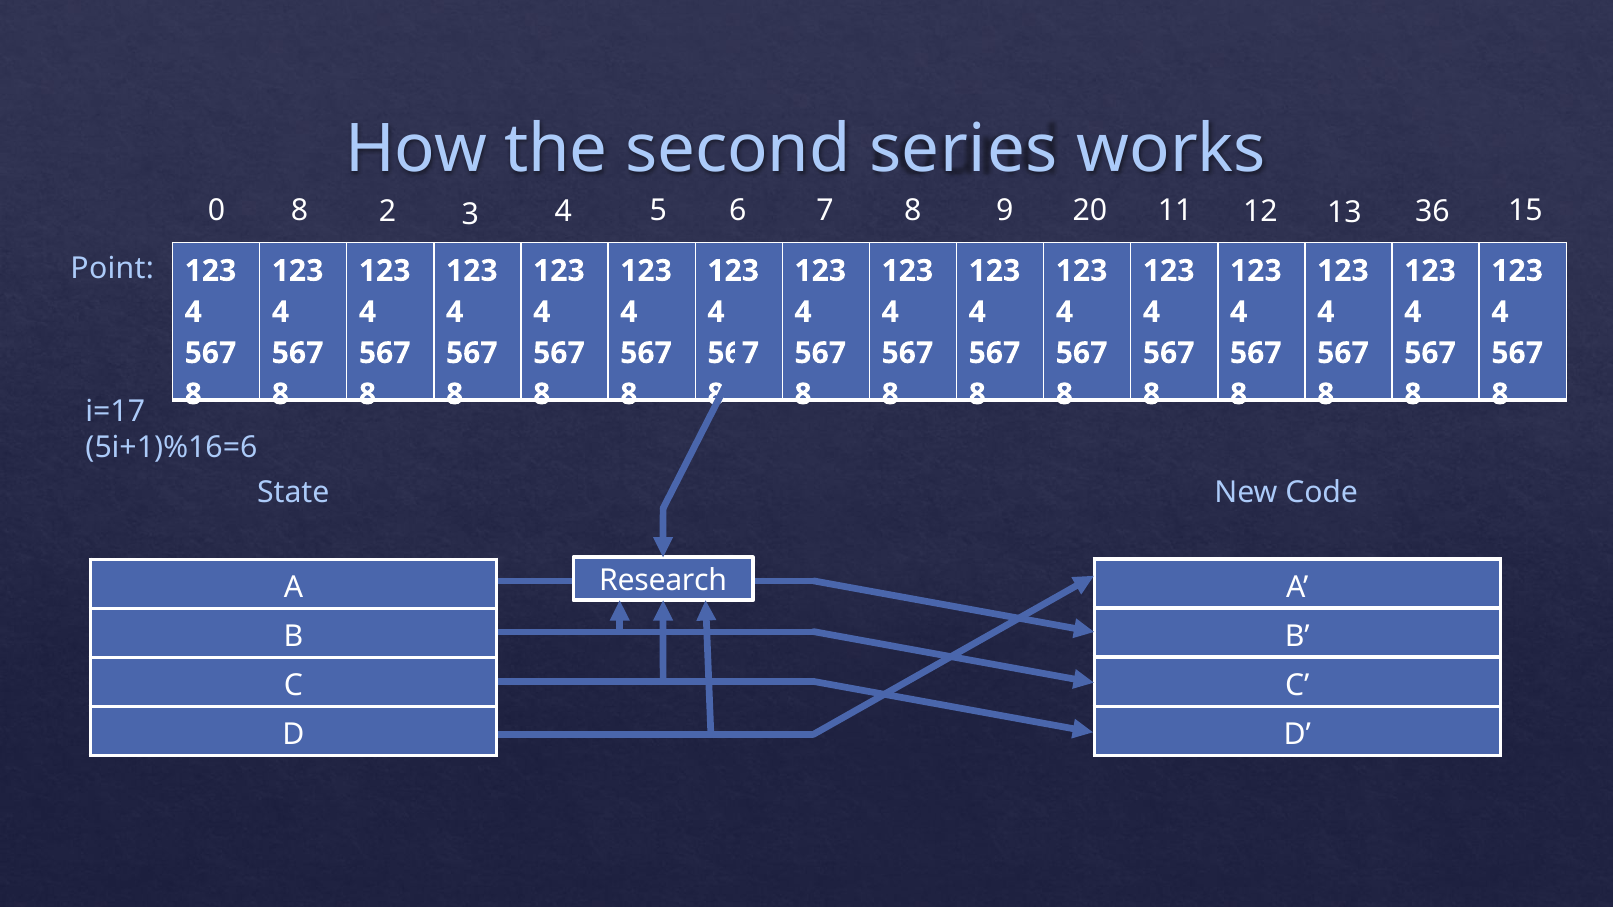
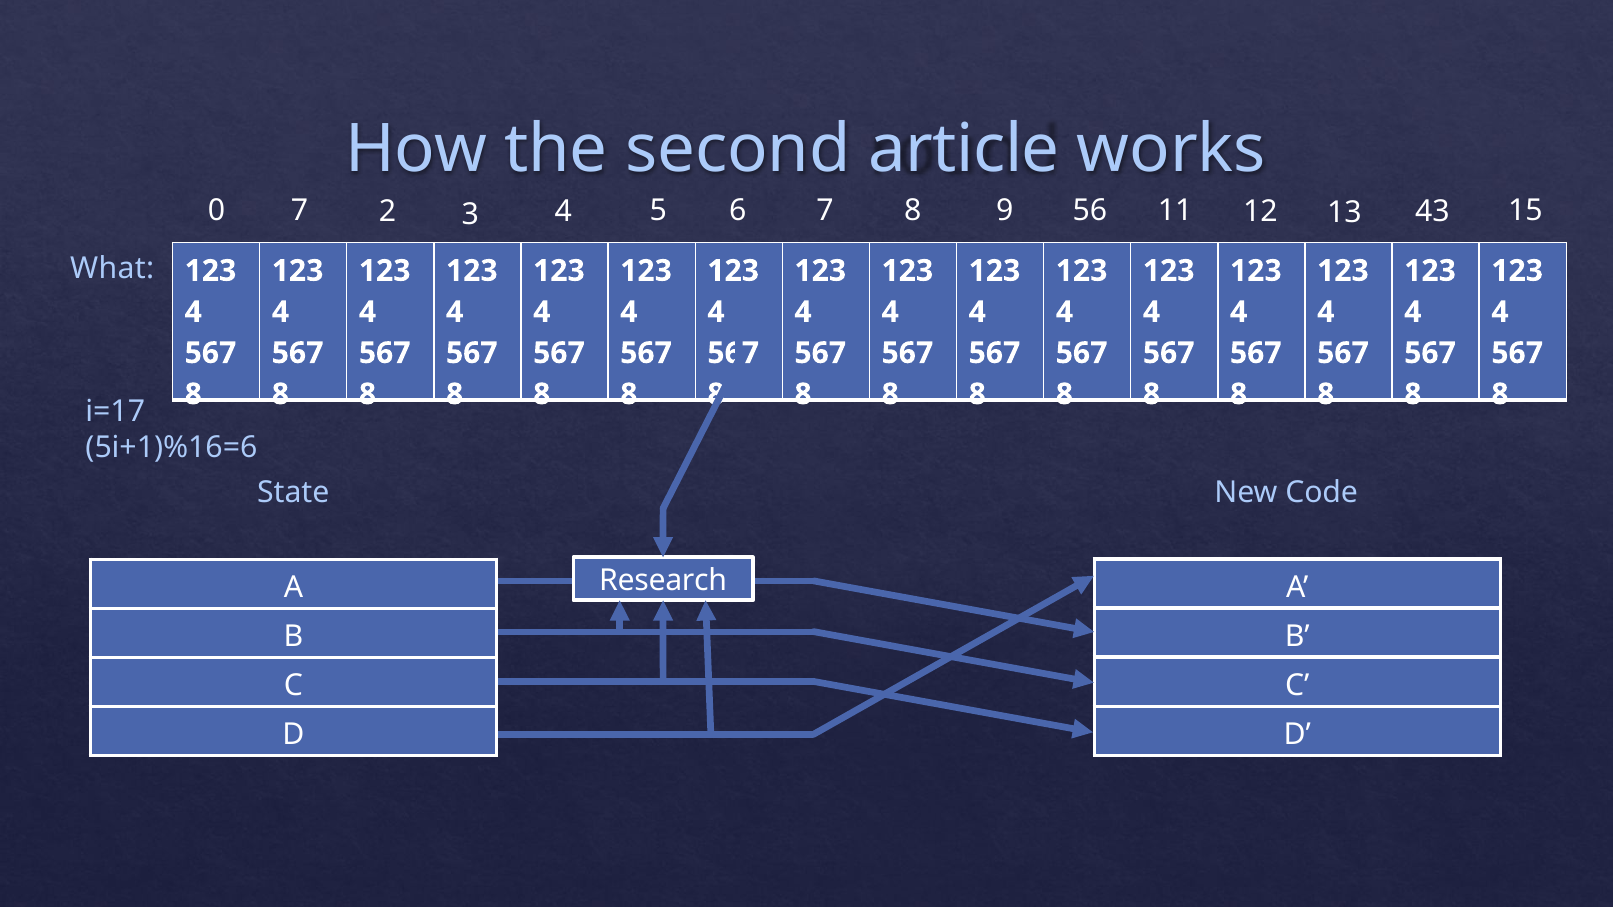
series: series -> article
0 8: 8 -> 7
20: 20 -> 56
36: 36 -> 43
Point: Point -> What
